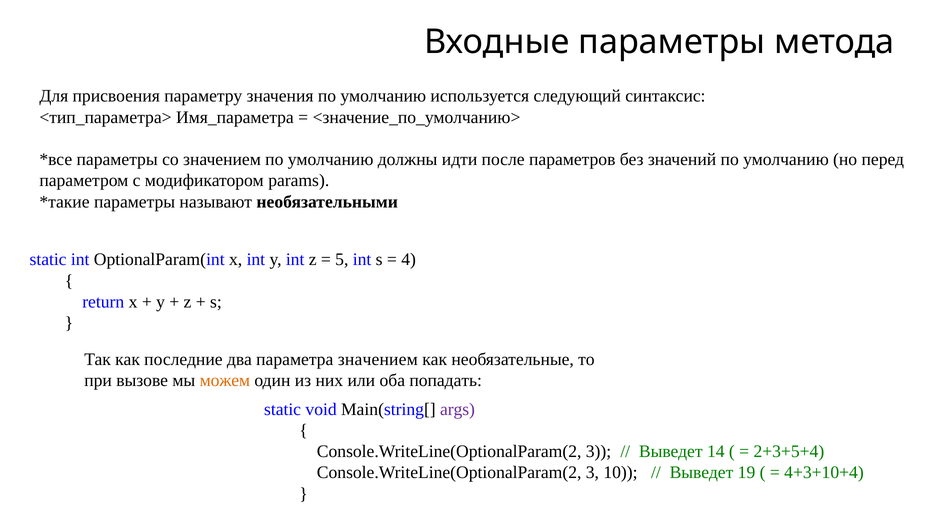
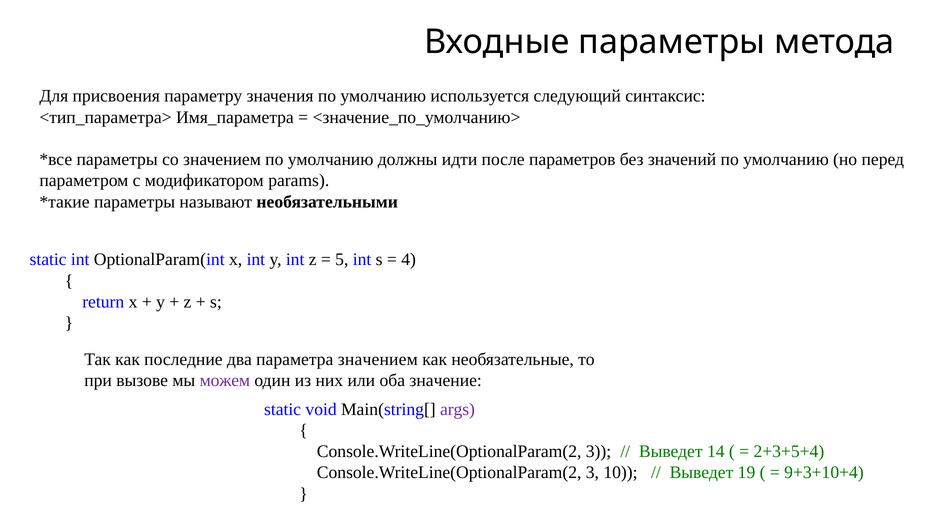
можем colour: orange -> purple
попадать: попадать -> значение
4+3+10+4: 4+3+10+4 -> 9+3+10+4
